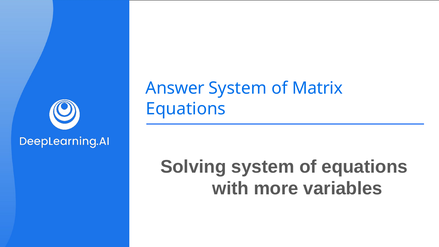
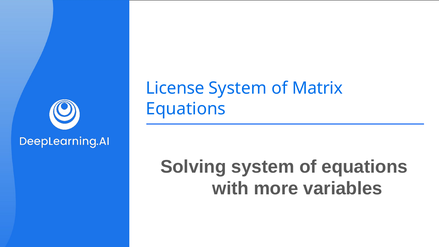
Answer: Answer -> License
